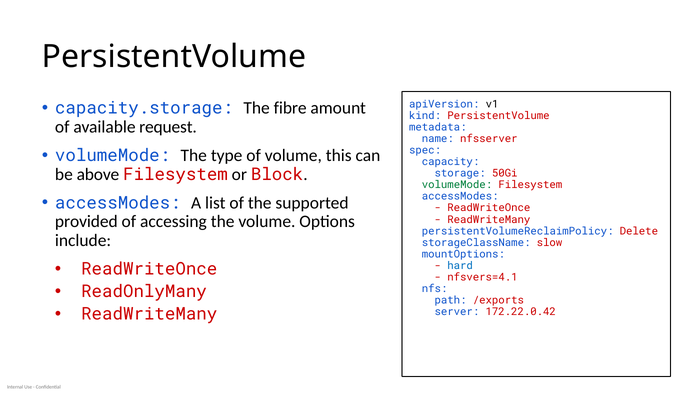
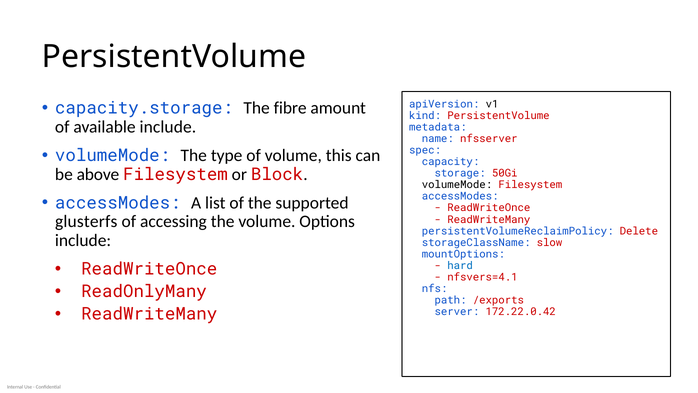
available request: request -> include
volumeMode at (457, 185) colour: green -> black
provided: provided -> glusterfs
